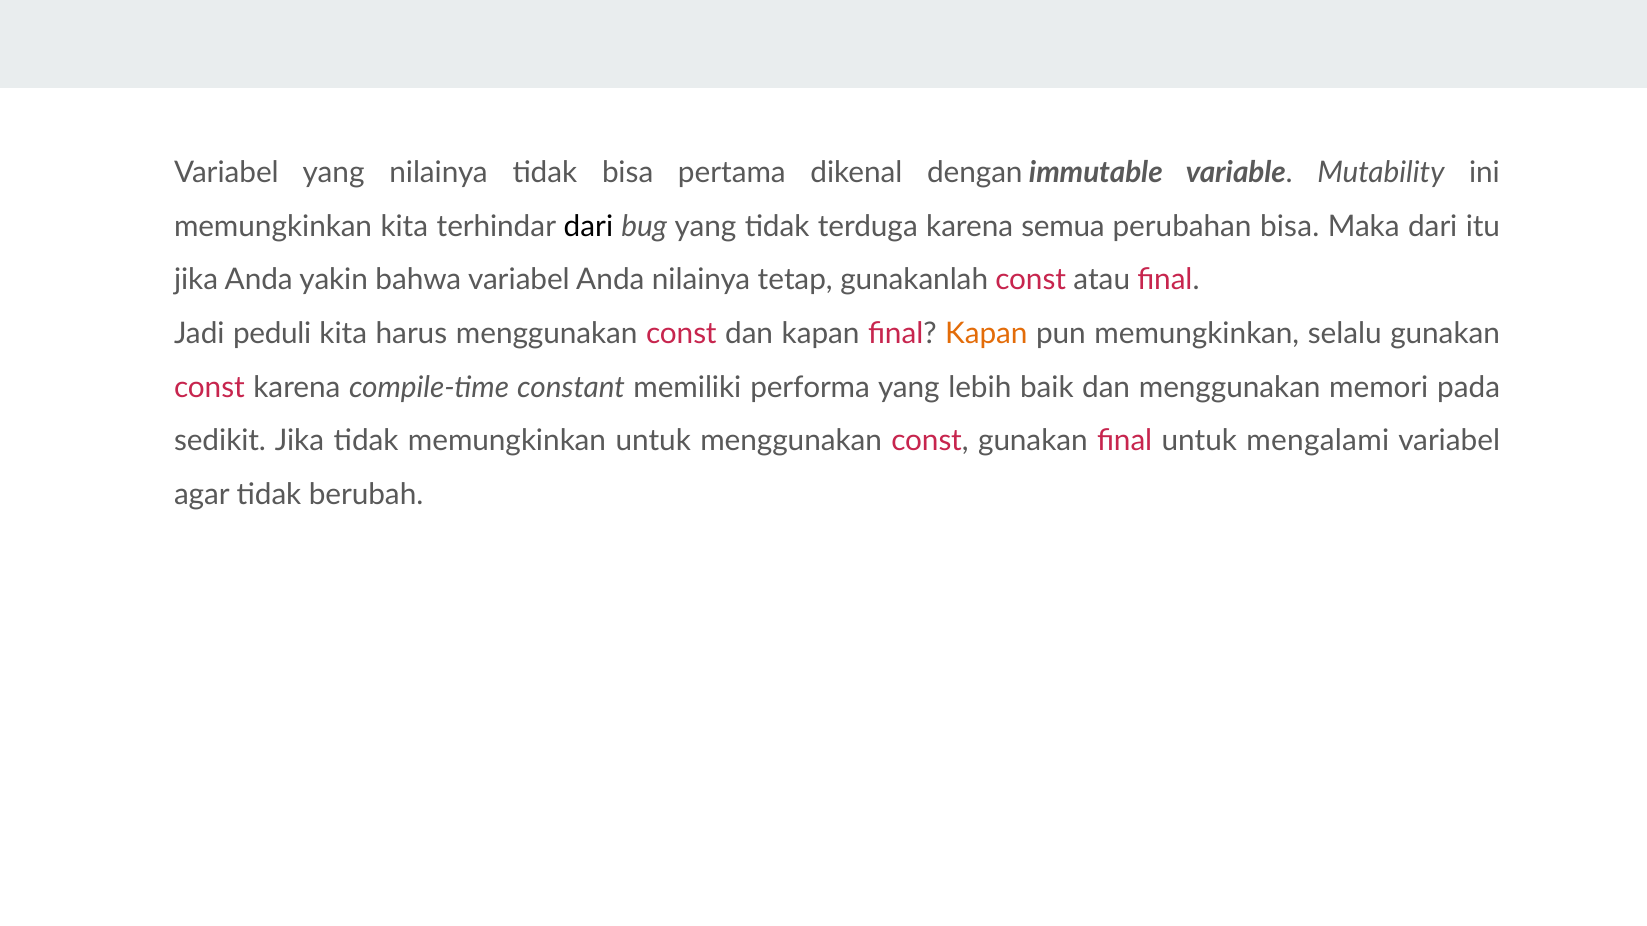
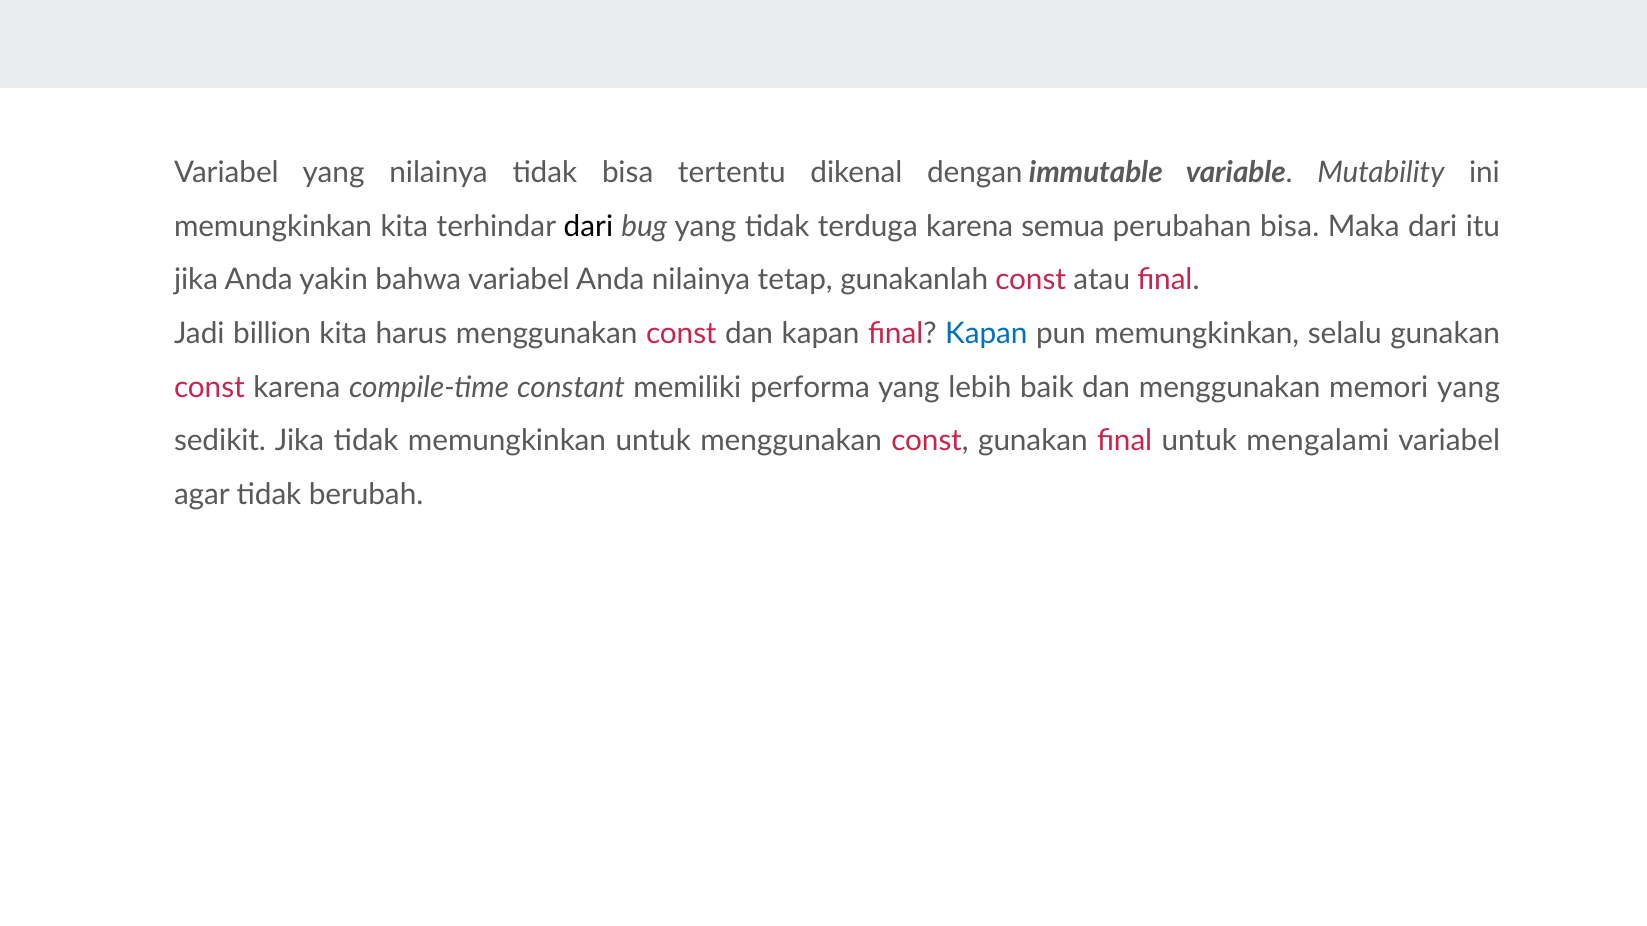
pertama: pertama -> tertentu
peduli: peduli -> billion
Kapan at (986, 334) colour: orange -> blue
memori pada: pada -> yang
